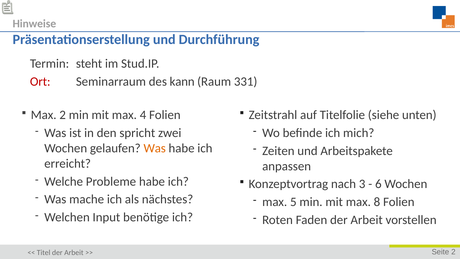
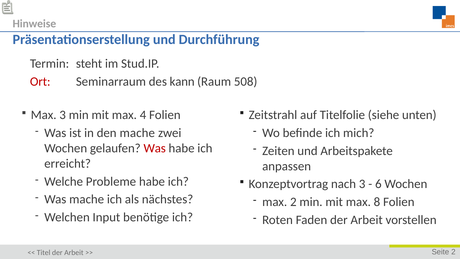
331: 331 -> 508
Max 2: 2 -> 3
den spricht: spricht -> mache
Was at (155, 148) colour: orange -> red
max 5: 5 -> 2
